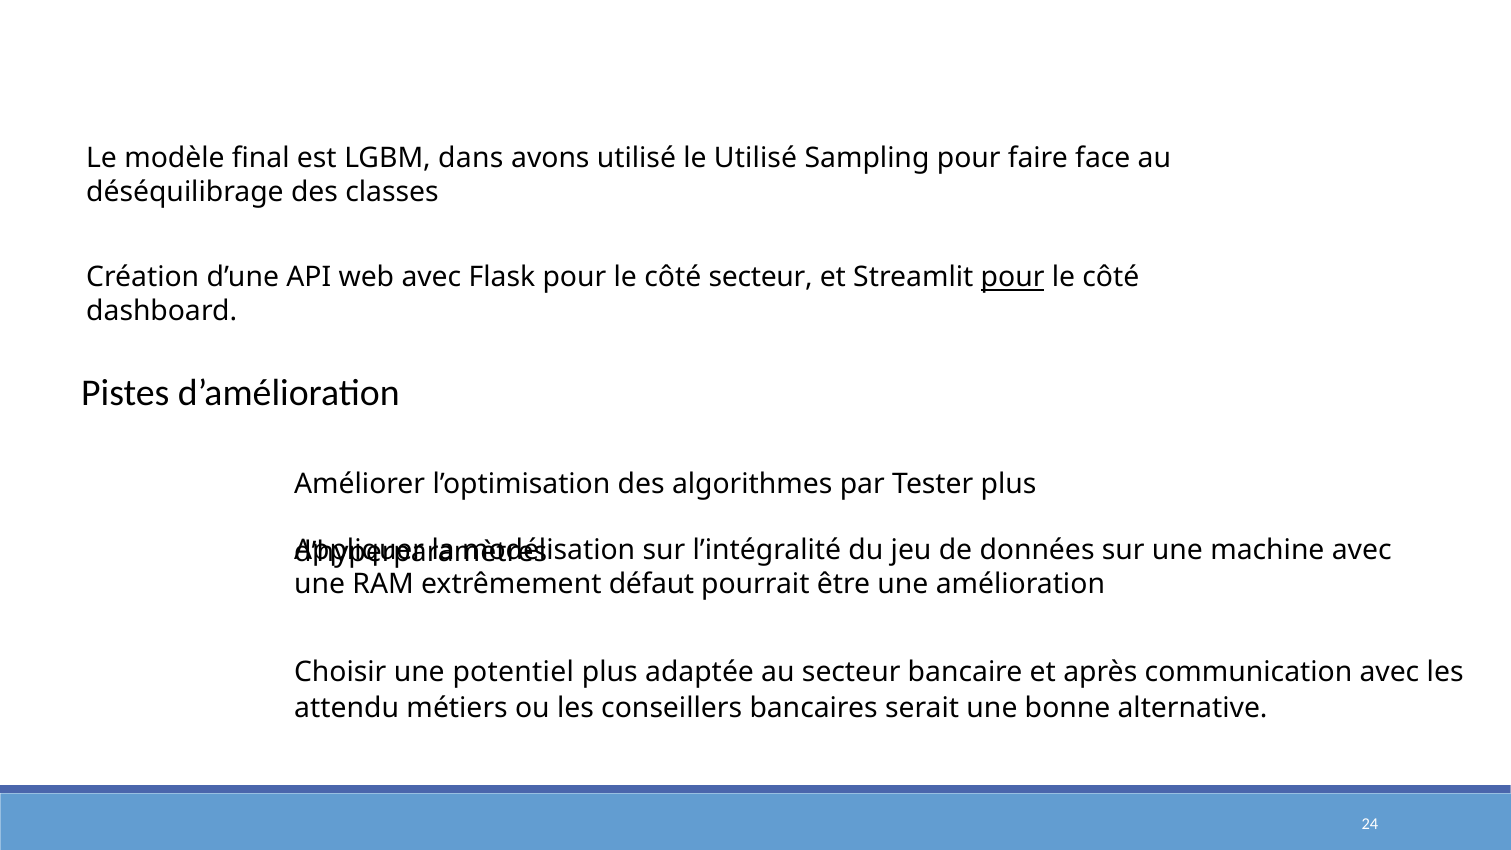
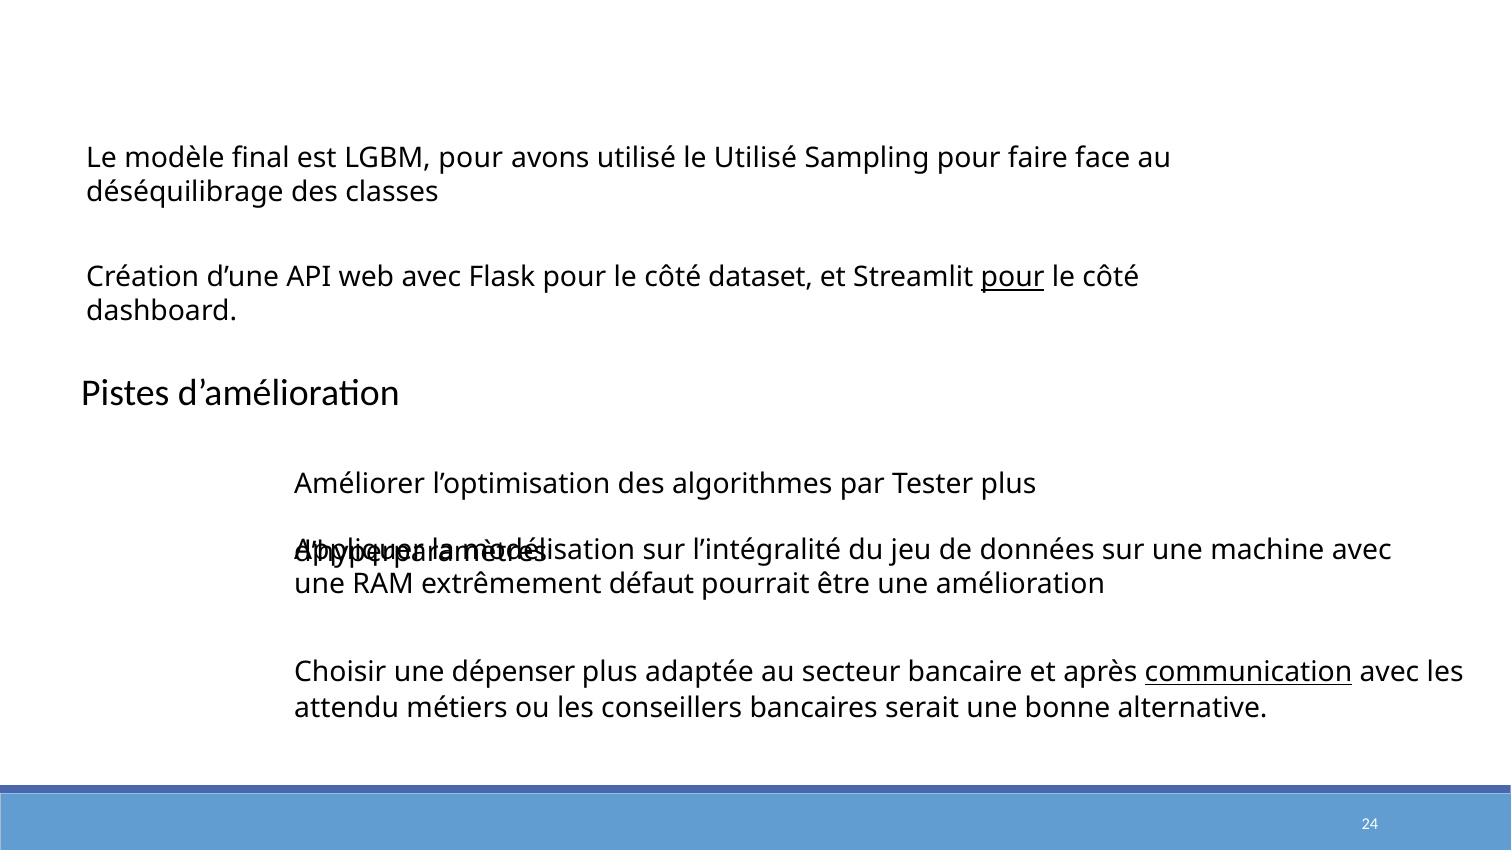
LGBM dans: dans -> pour
côté secteur: secteur -> dataset
potentiel: potentiel -> dépenser
communication underline: none -> present
